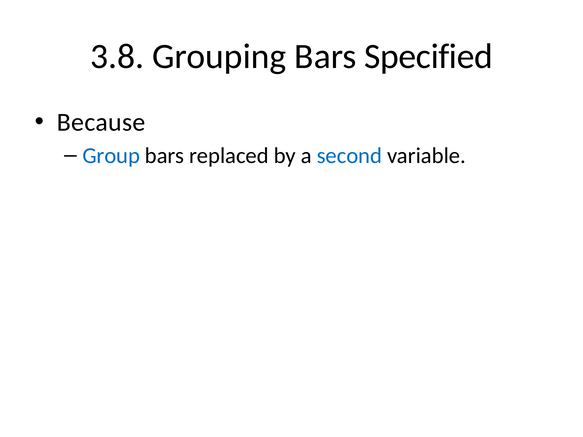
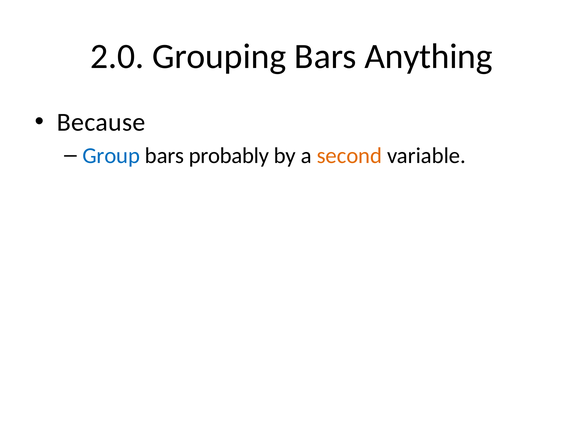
3.8: 3.8 -> 2.0
Specified: Specified -> Anything
replaced: replaced -> probably
second colour: blue -> orange
